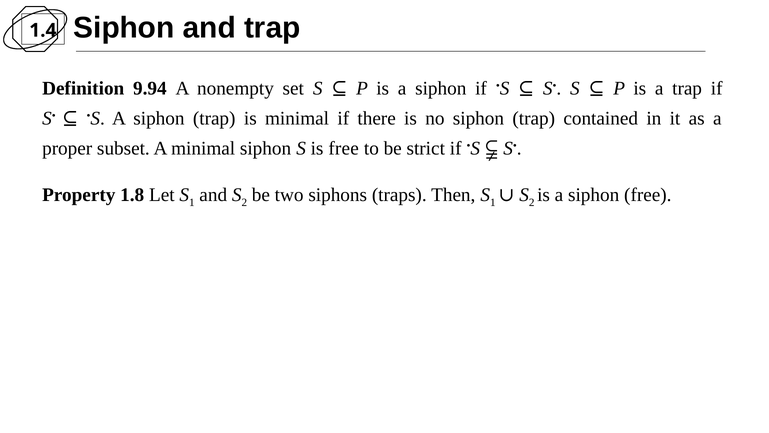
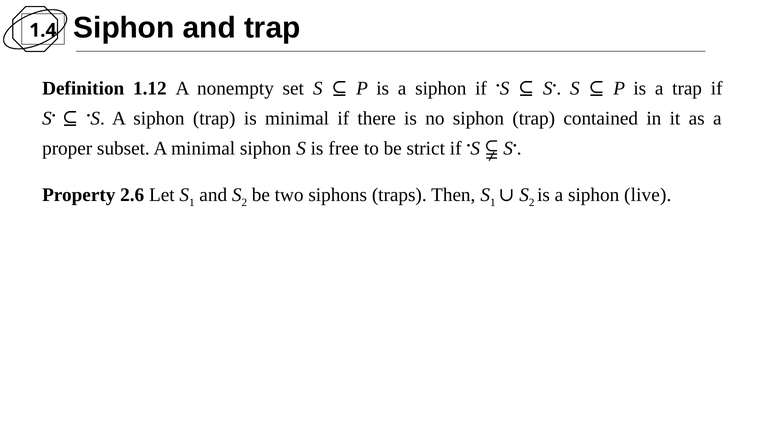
9.94: 9.94 -> 1.12
1.8: 1.8 -> 2.6
siphon free: free -> live
